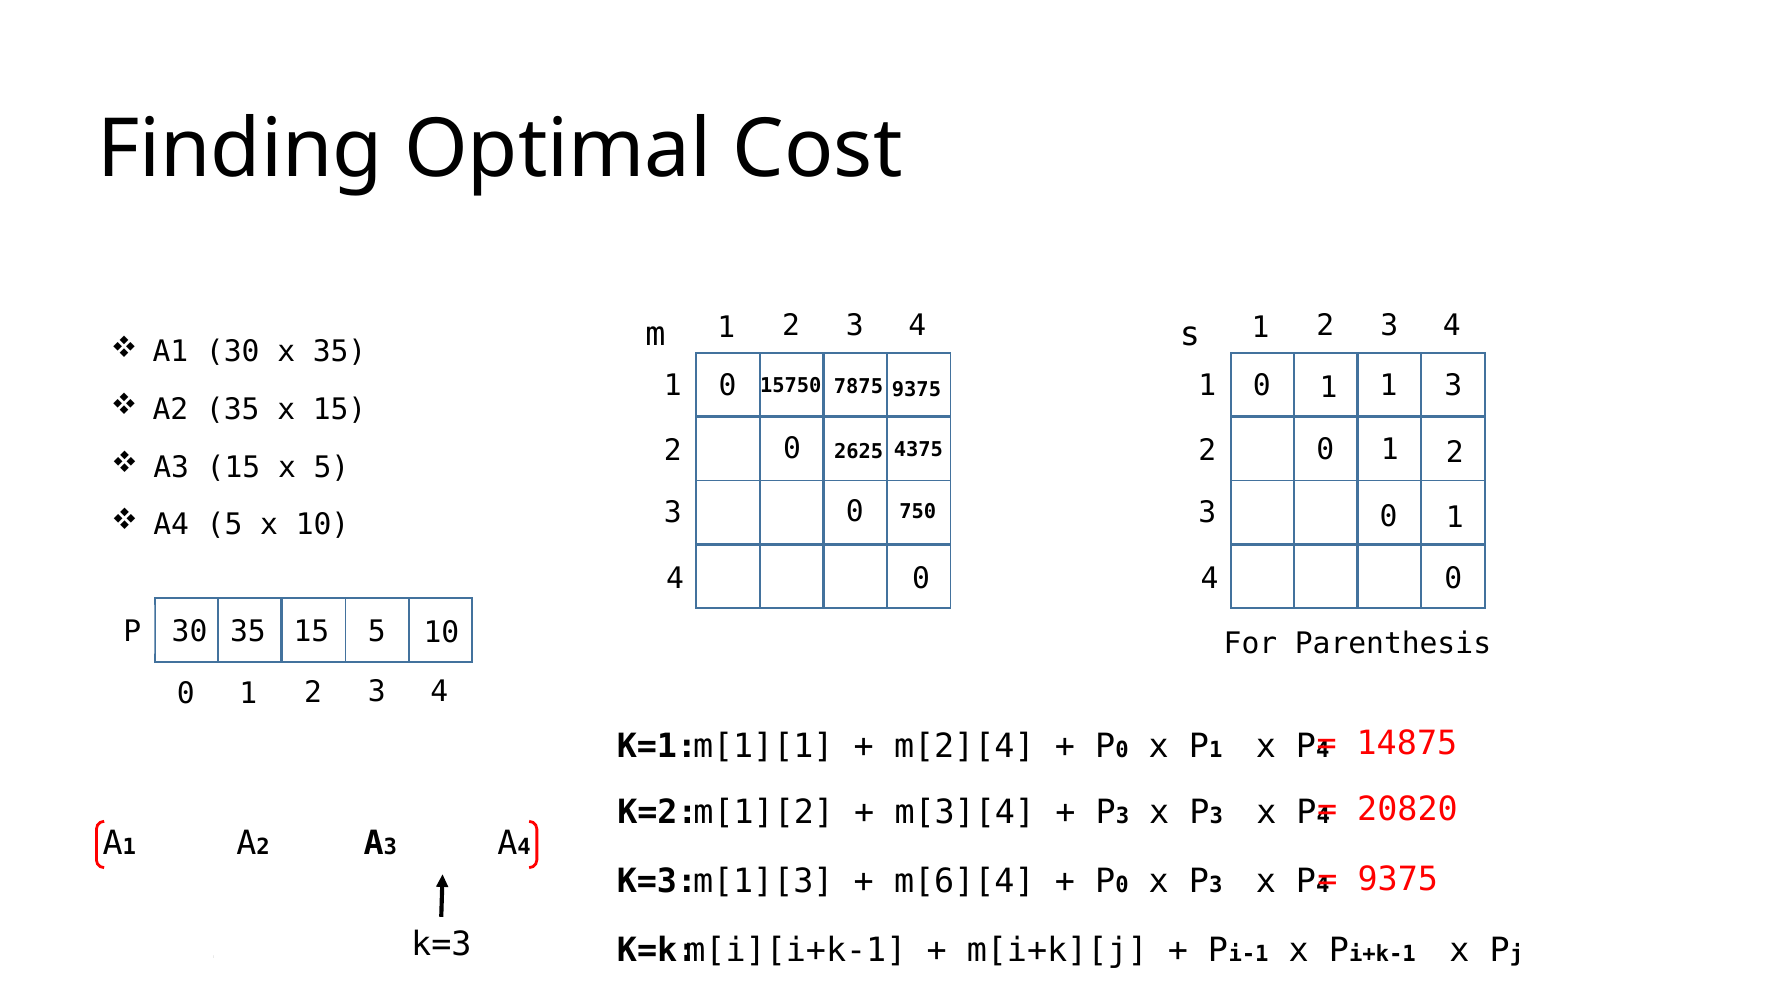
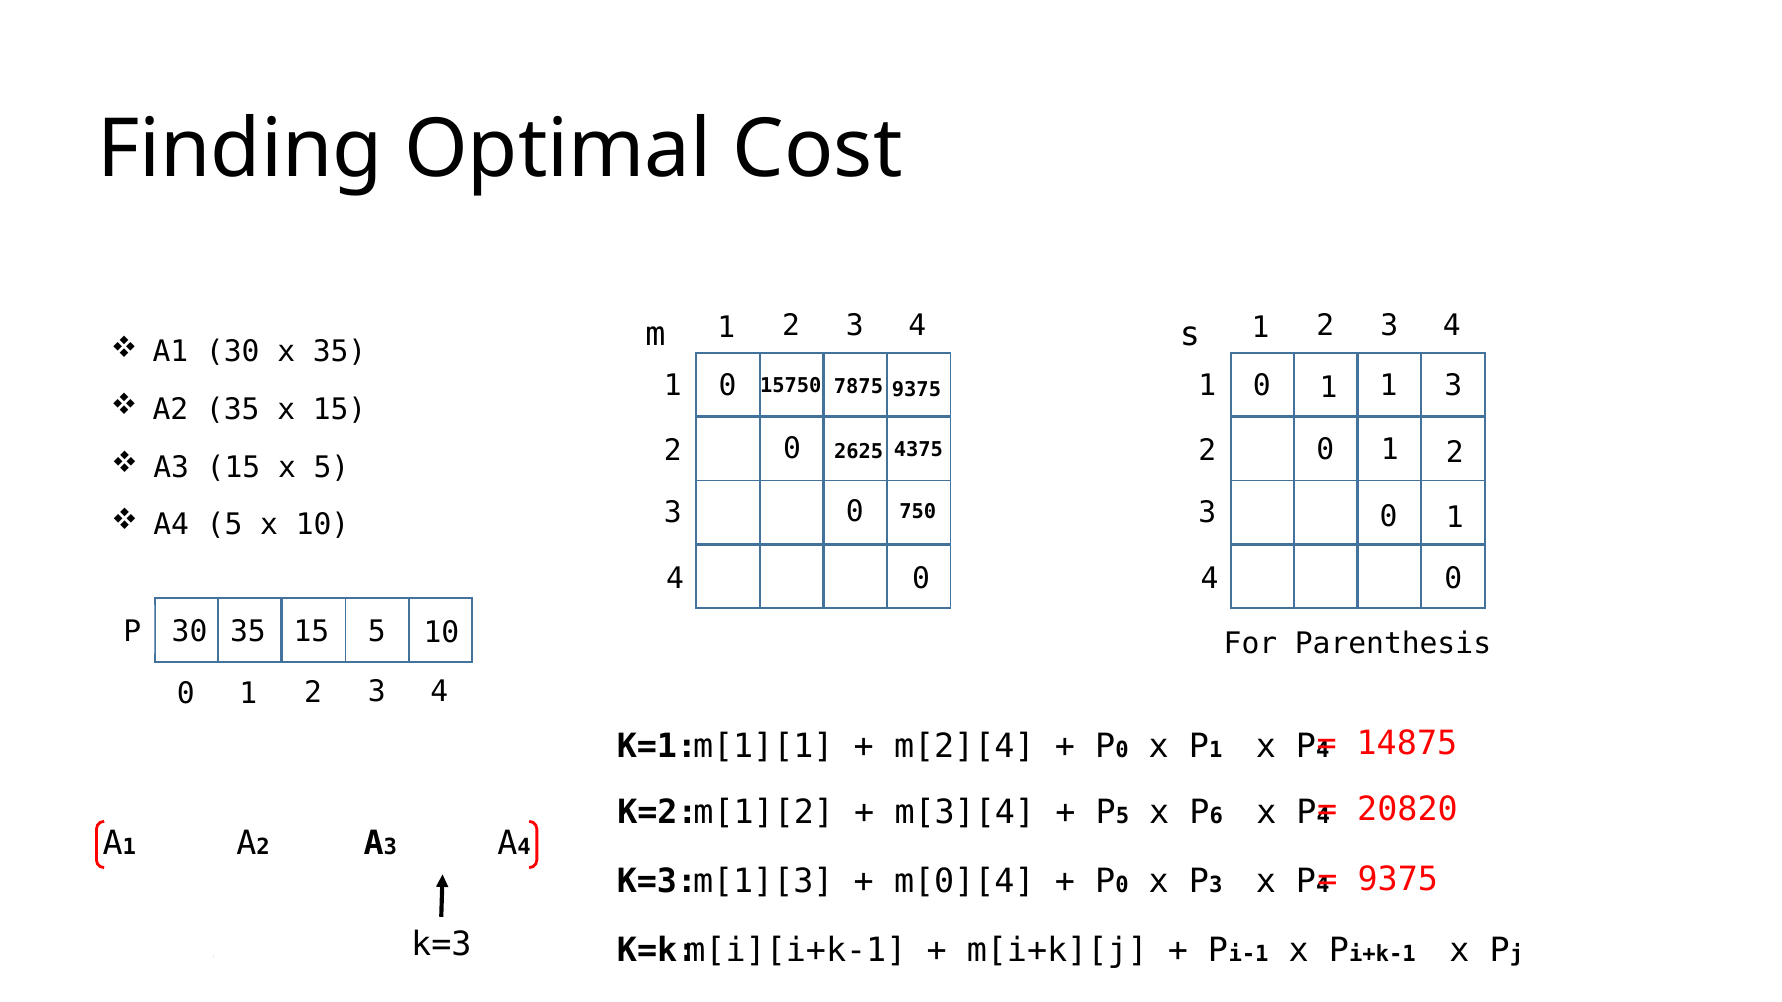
3 at (1123, 816): 3 -> 5
3 at (1216, 816): 3 -> 6
m[6][4: m[6][4 -> m[0][4
